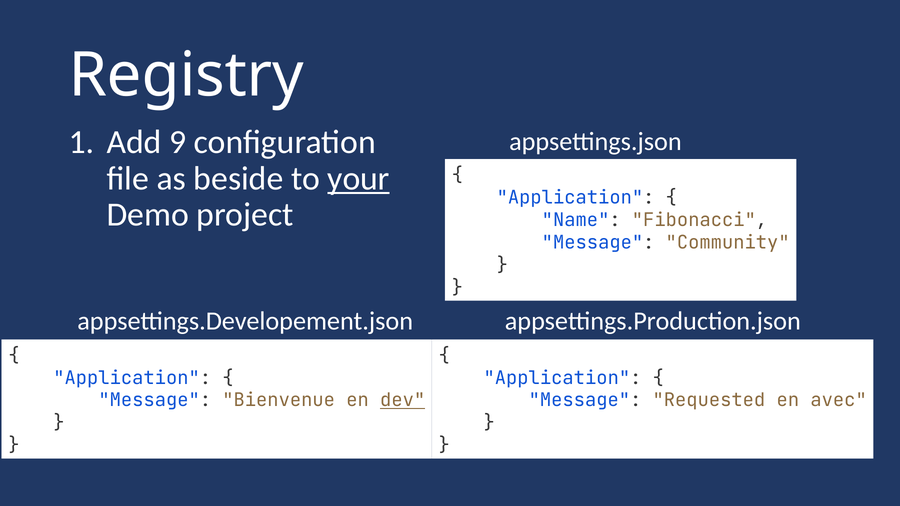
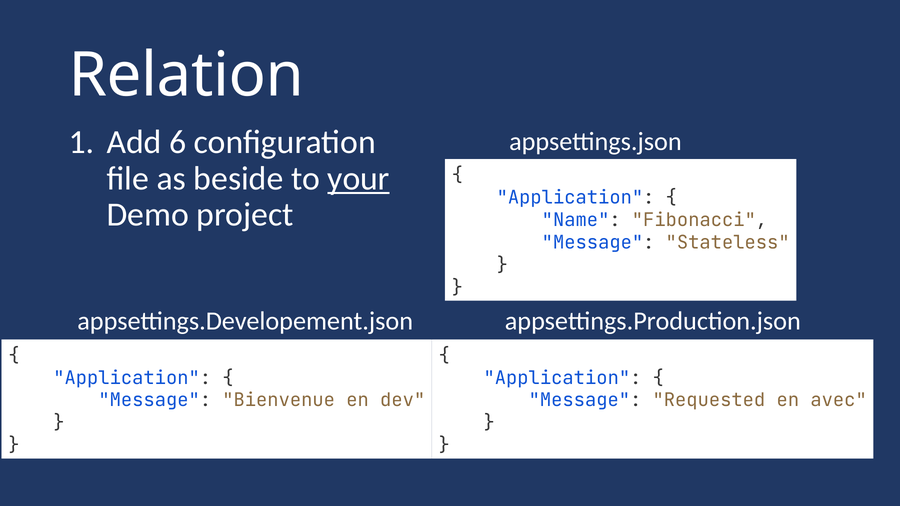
Registry: Registry -> Relation
9: 9 -> 6
Community: Community -> Stateless
dev underline: present -> none
